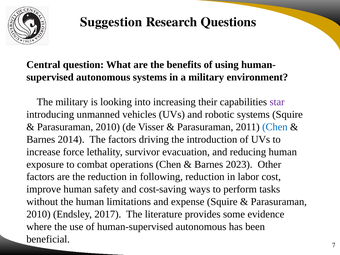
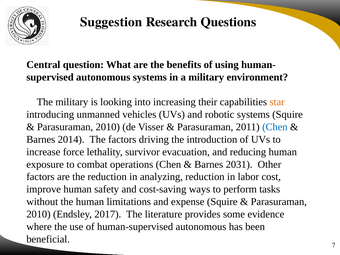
star colour: purple -> orange
2023: 2023 -> 2031
following: following -> analyzing
